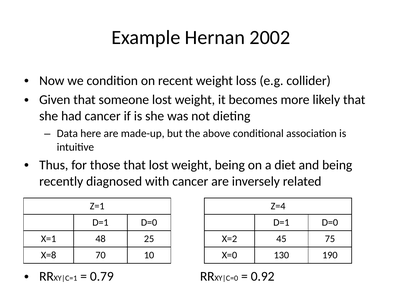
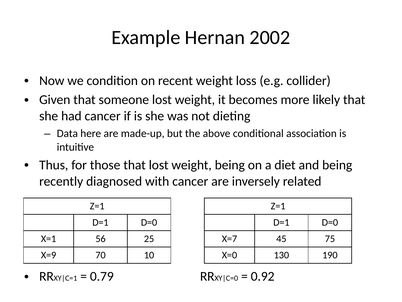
Z=4 at (278, 206): Z=4 -> Z=1
48: 48 -> 56
X=2: X=2 -> X=7
X=8: X=8 -> X=9
